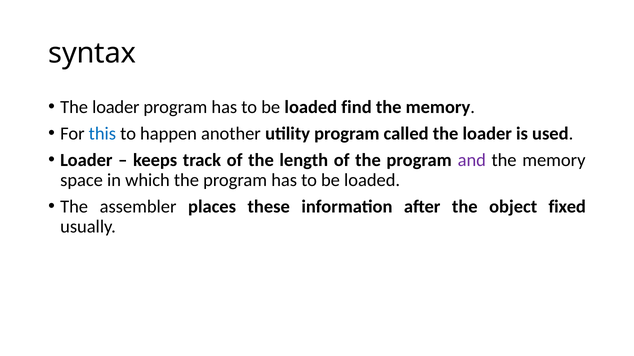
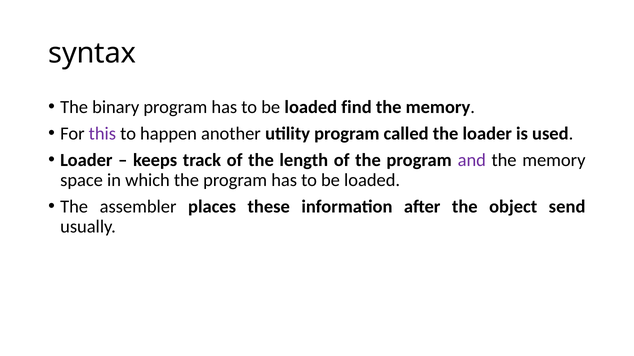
loader at (116, 107): loader -> binary
this colour: blue -> purple
fixed: fixed -> send
